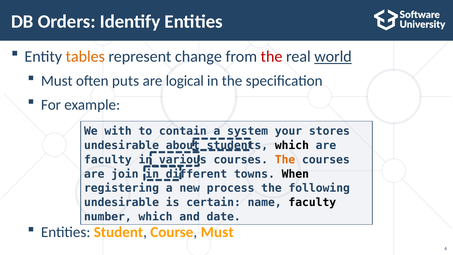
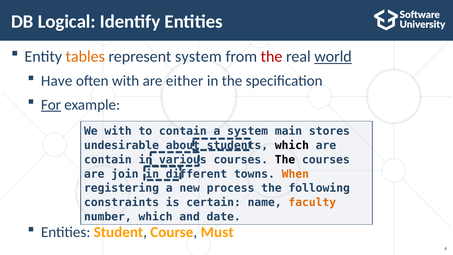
Orders: Orders -> Logical
represent change: change -> system
Must at (57, 81): Must -> Have
often puts: puts -> with
logical: logical -> either
For underline: none -> present
your: your -> main
faculty at (108, 160): faculty -> contain
The at (285, 160) colour: orange -> black
When colour: black -> orange
undesirable at (122, 202): undesirable -> constraints
faculty at (312, 202) colour: black -> orange
